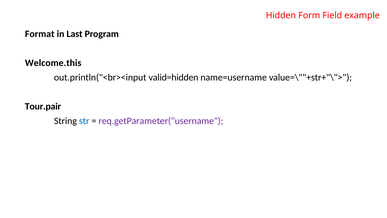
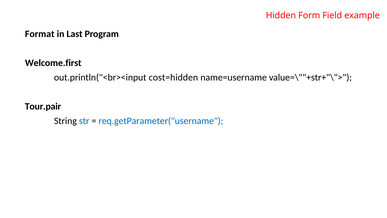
Welcome.this: Welcome.this -> Welcome.first
valid=hidden: valid=hidden -> cost=hidden
req.getParameter("username colour: purple -> blue
